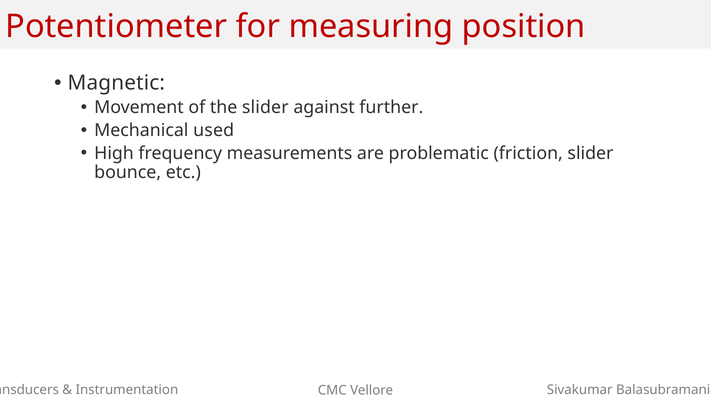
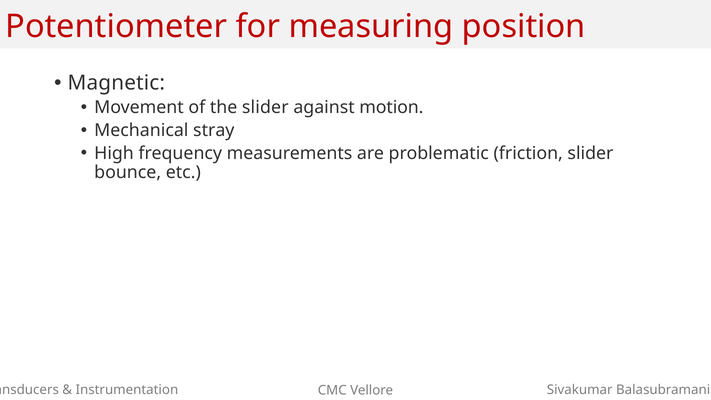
further: further -> motion
used: used -> stray
